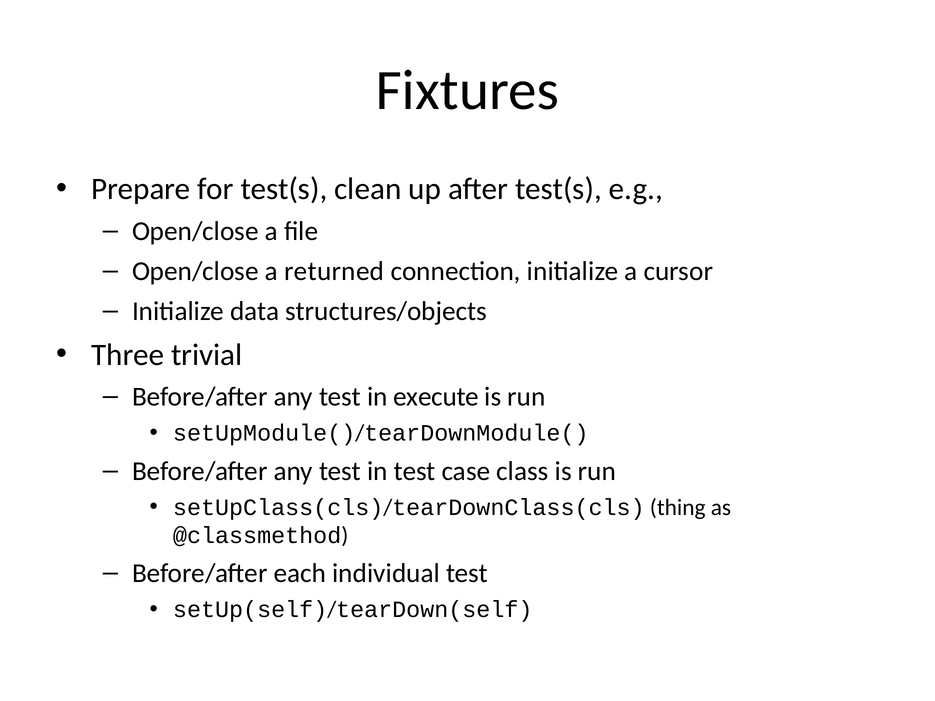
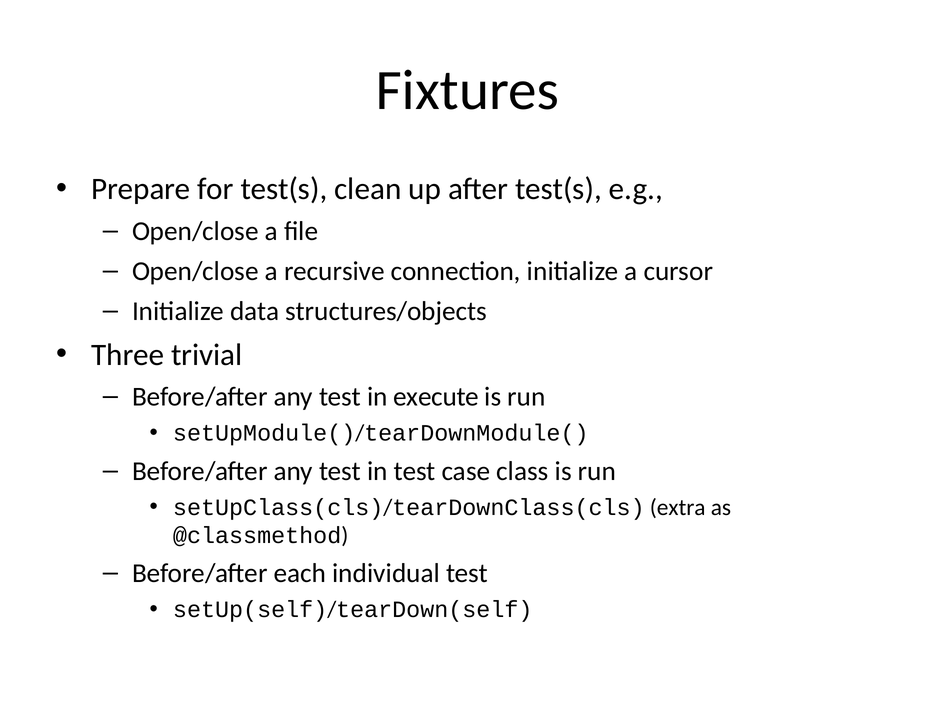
returned: returned -> recursive
thing: thing -> extra
